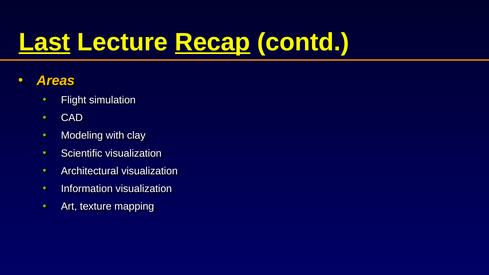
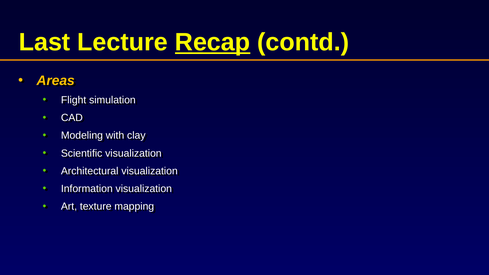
Last underline: present -> none
